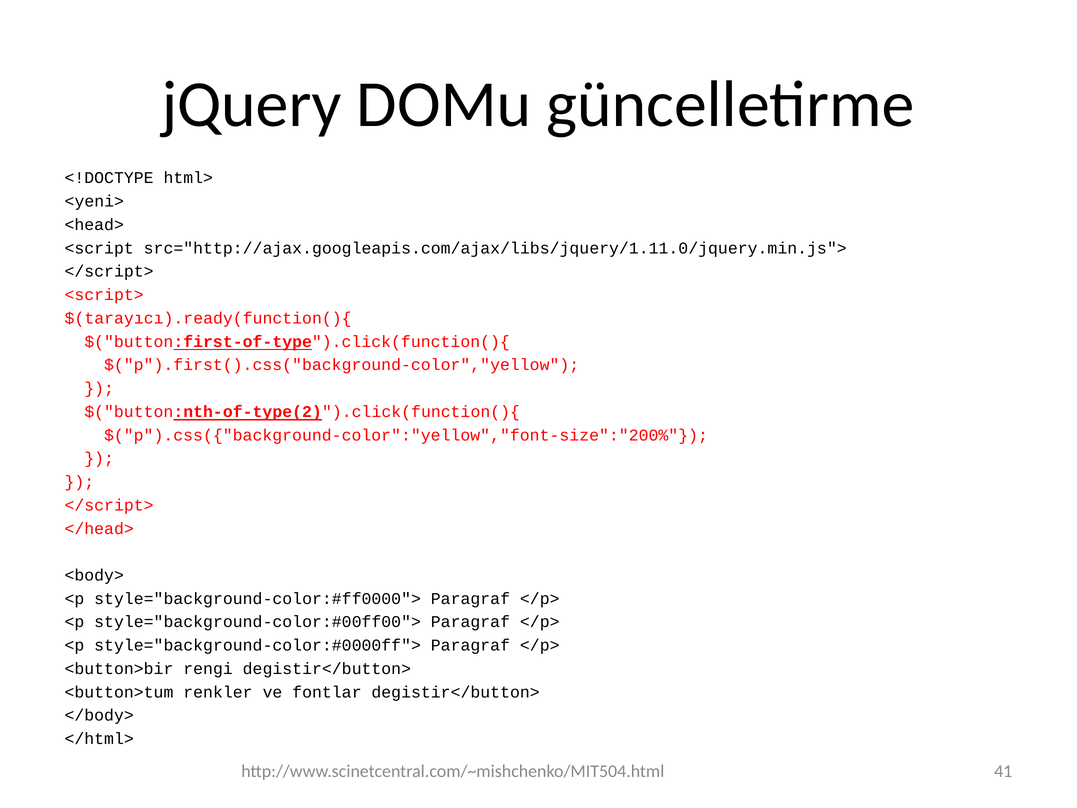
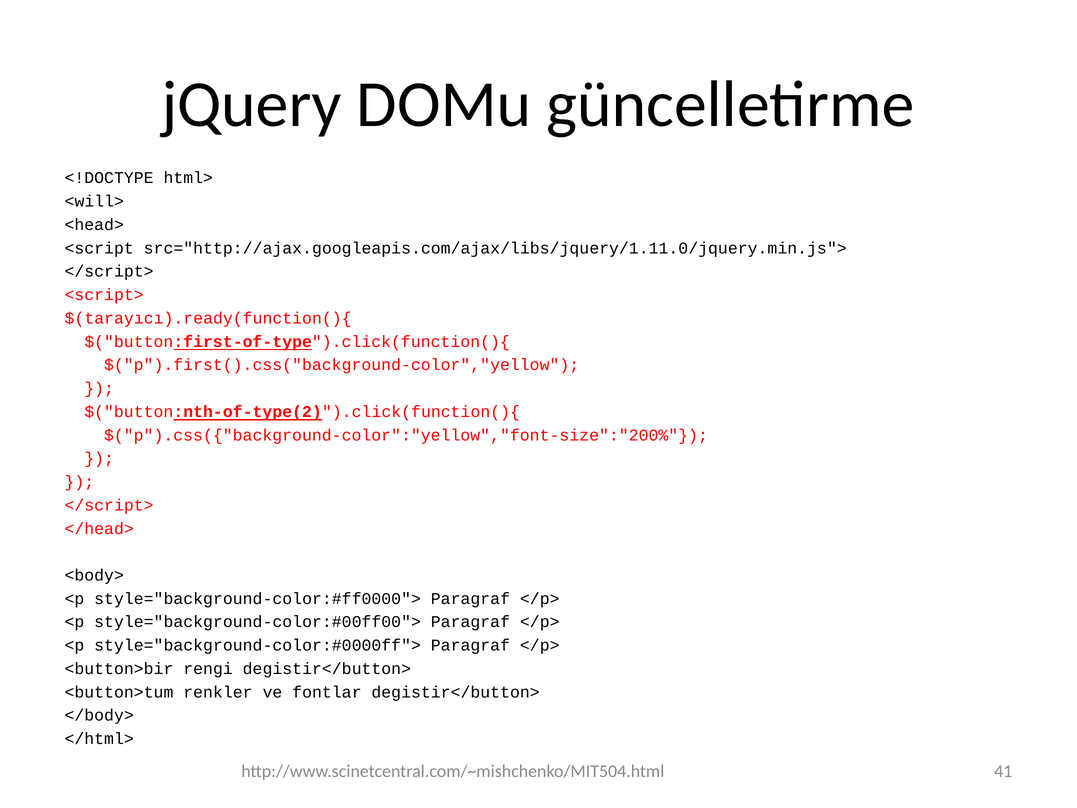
<yeni>: <yeni> -> <will>
